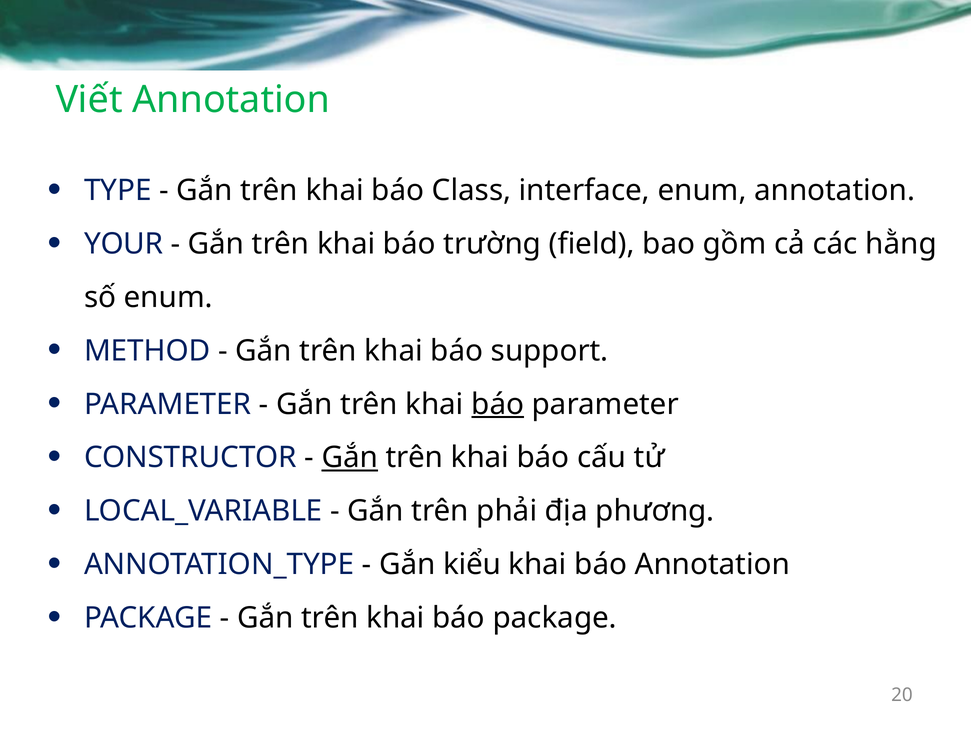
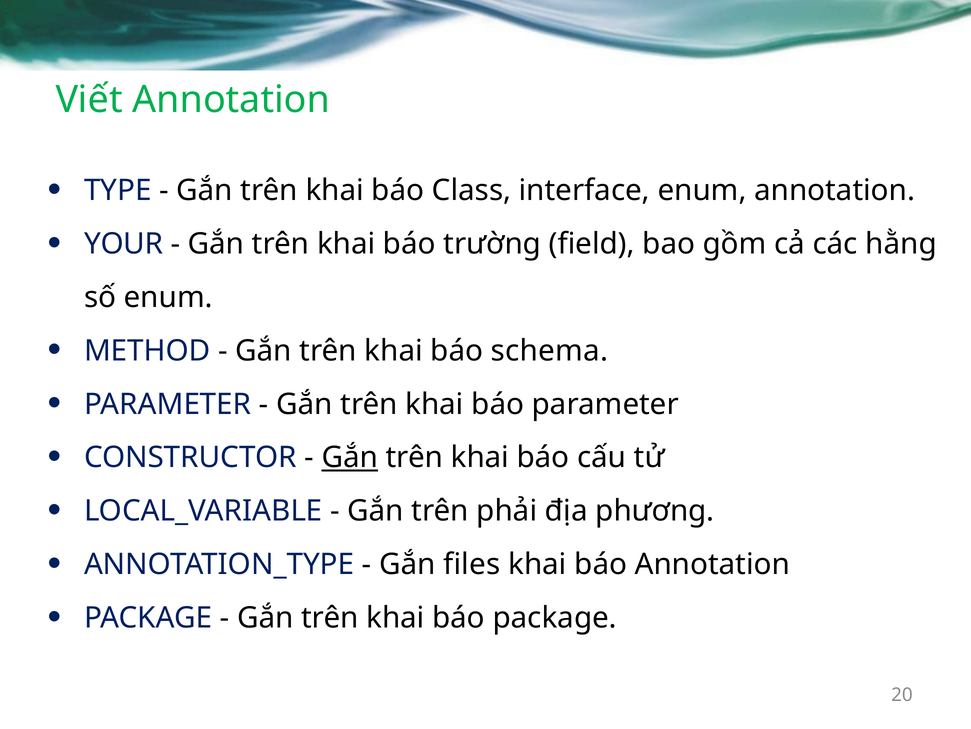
support: support -> schema
báo at (498, 404) underline: present -> none
kiểu: kiểu -> files
